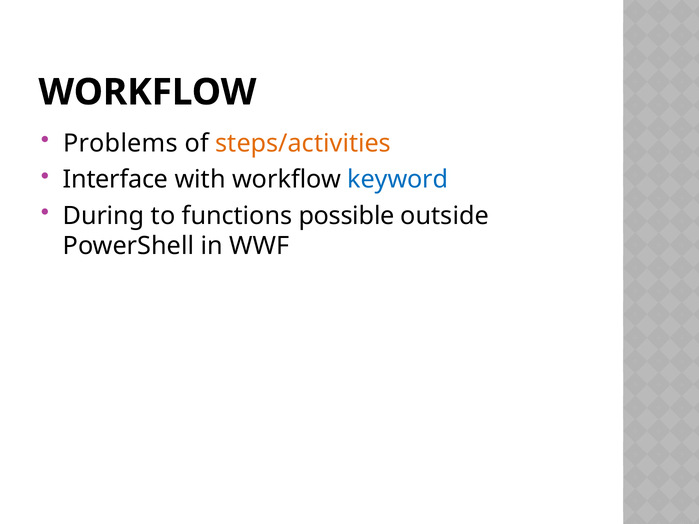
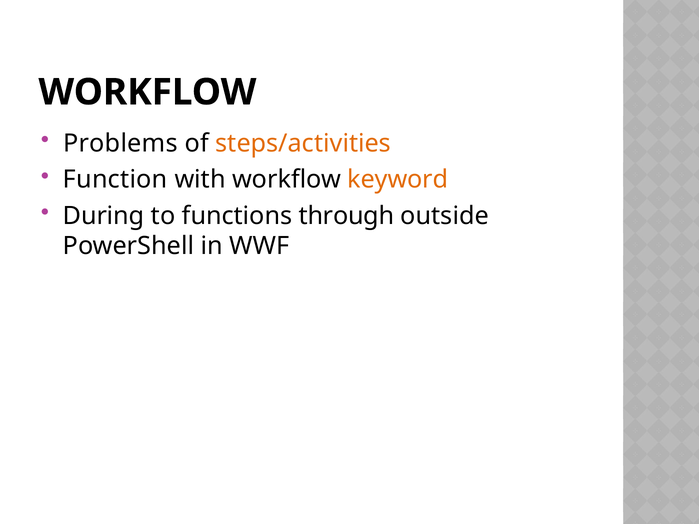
Interface: Interface -> Function
keyword colour: blue -> orange
possible: possible -> through
